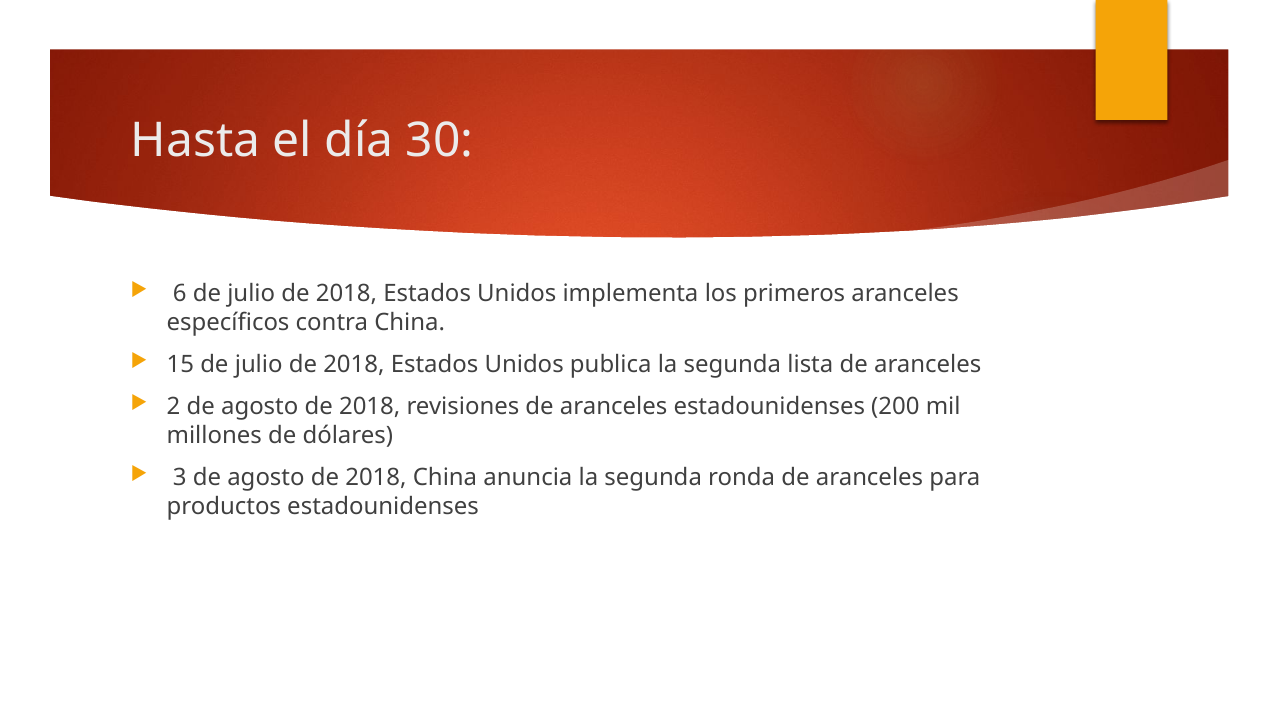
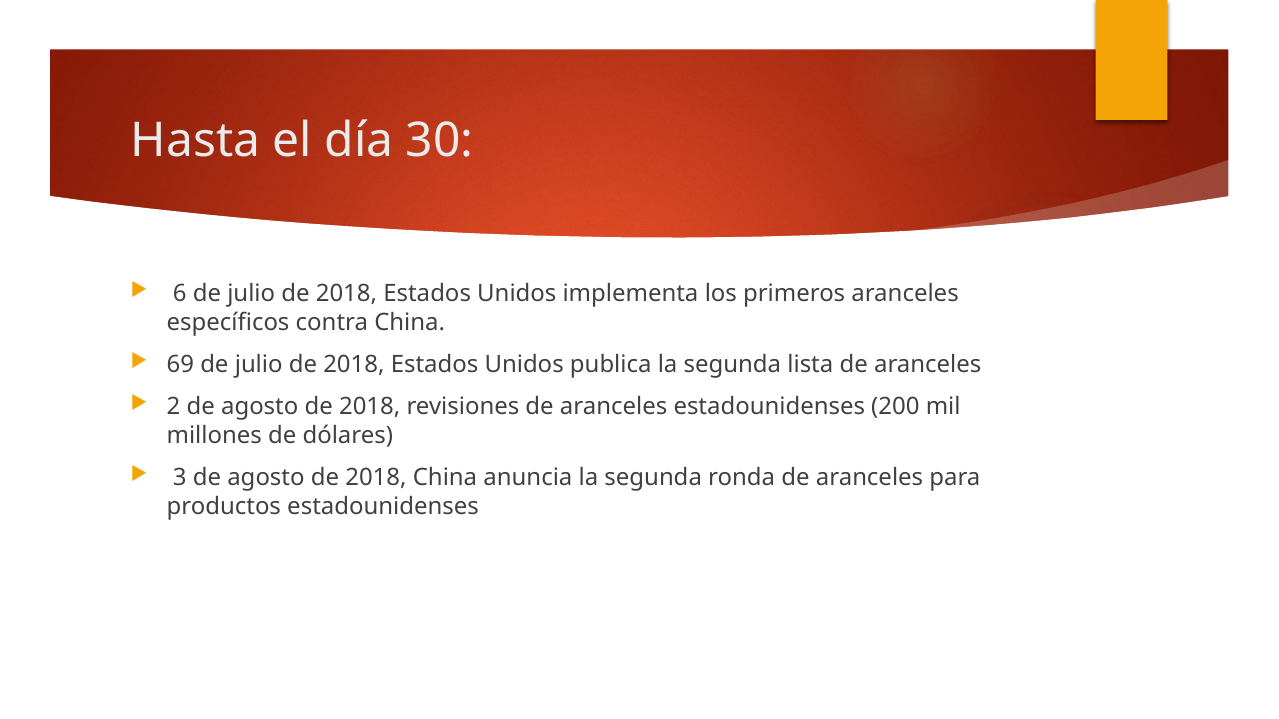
15: 15 -> 69
